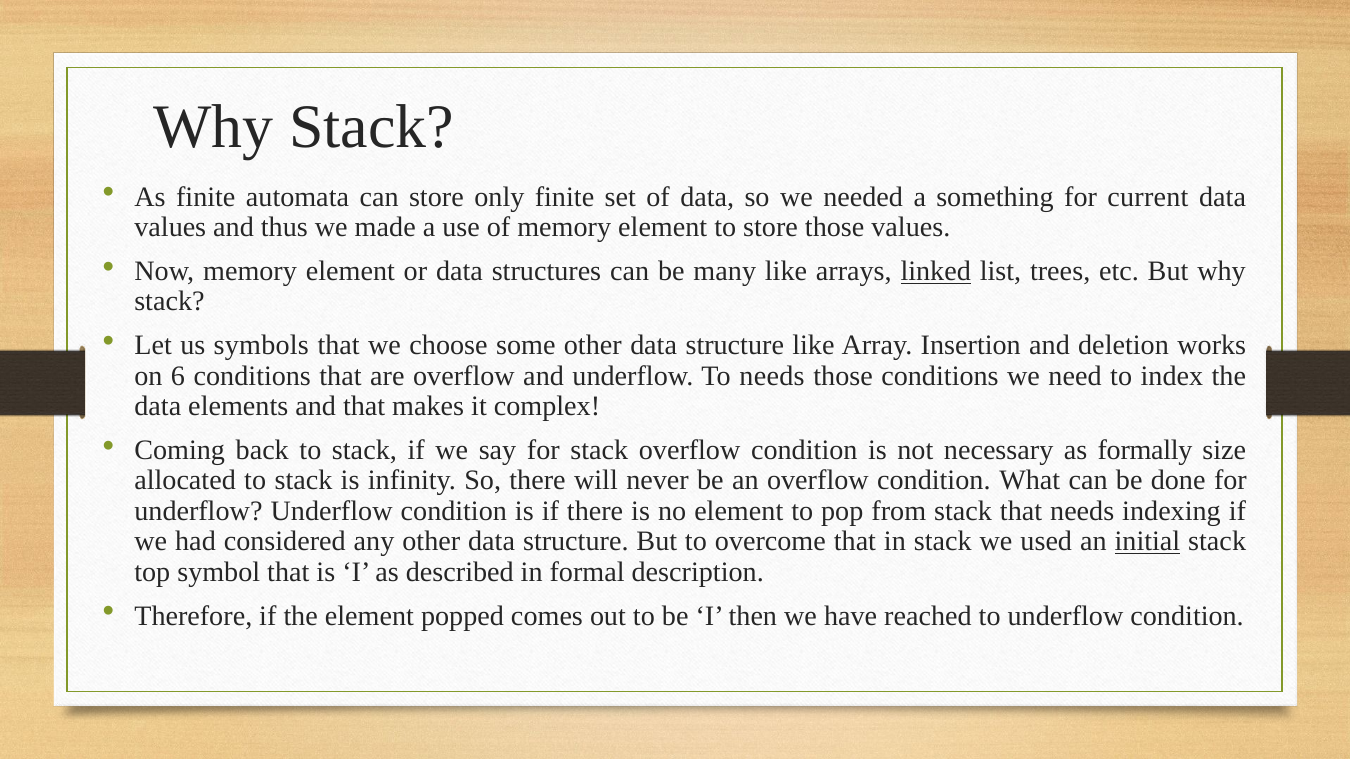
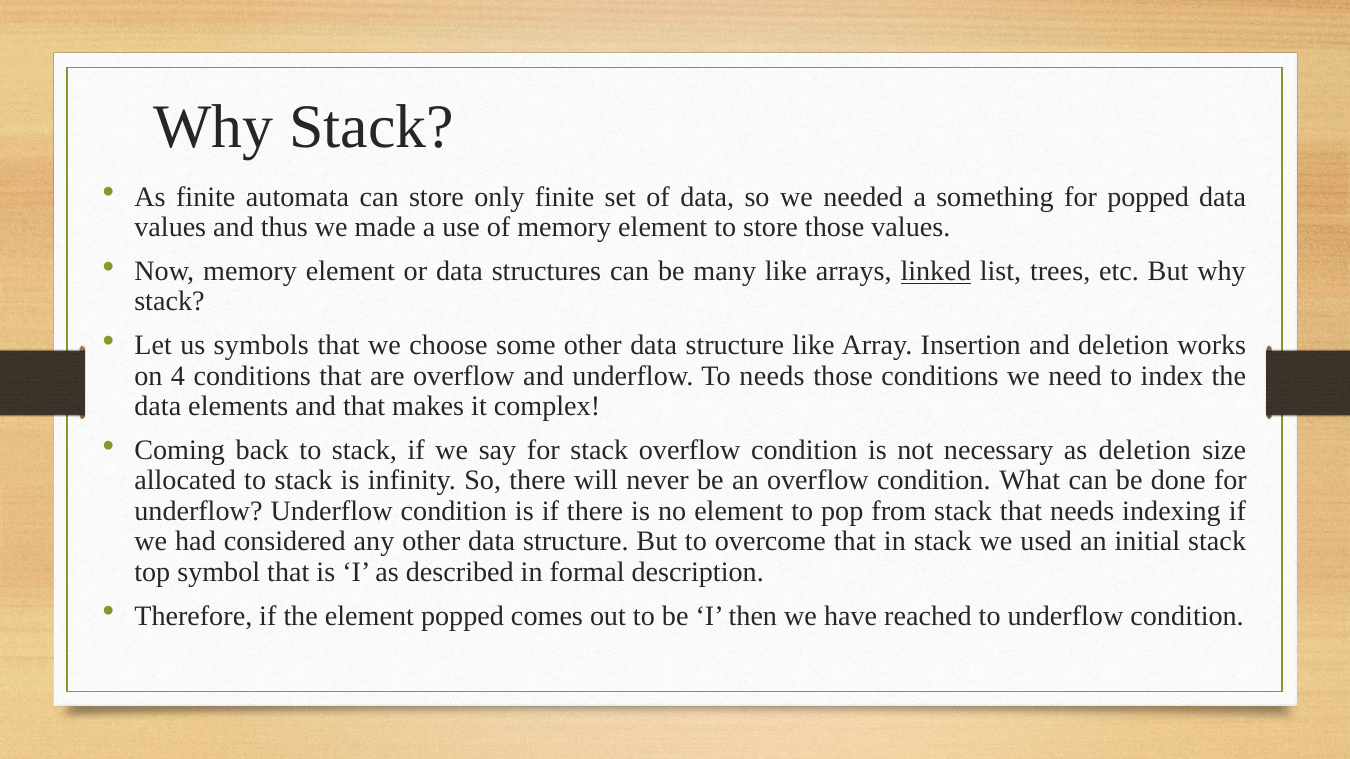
for current: current -> popped
6: 6 -> 4
as formally: formally -> deletion
initial underline: present -> none
